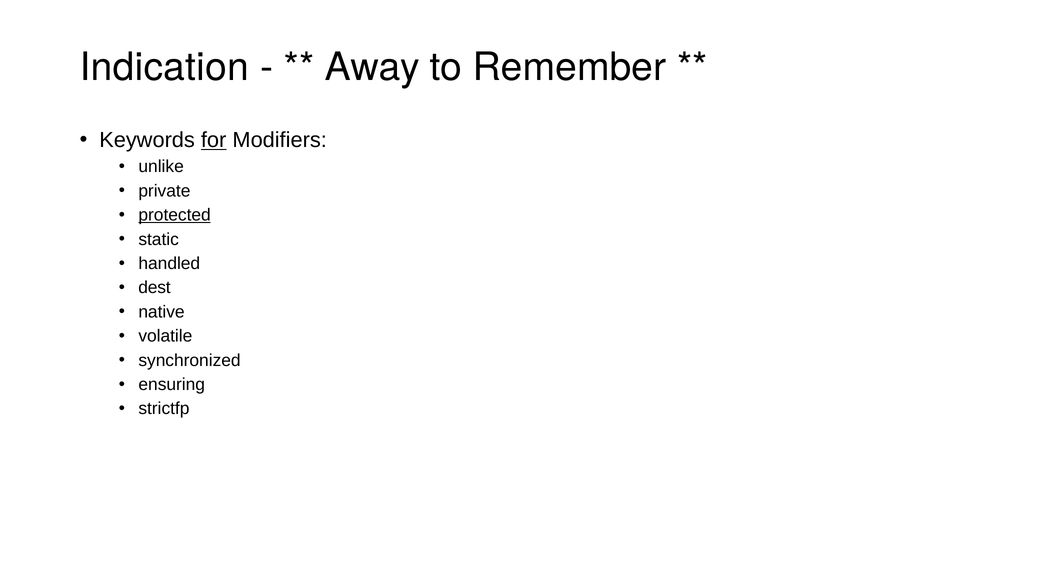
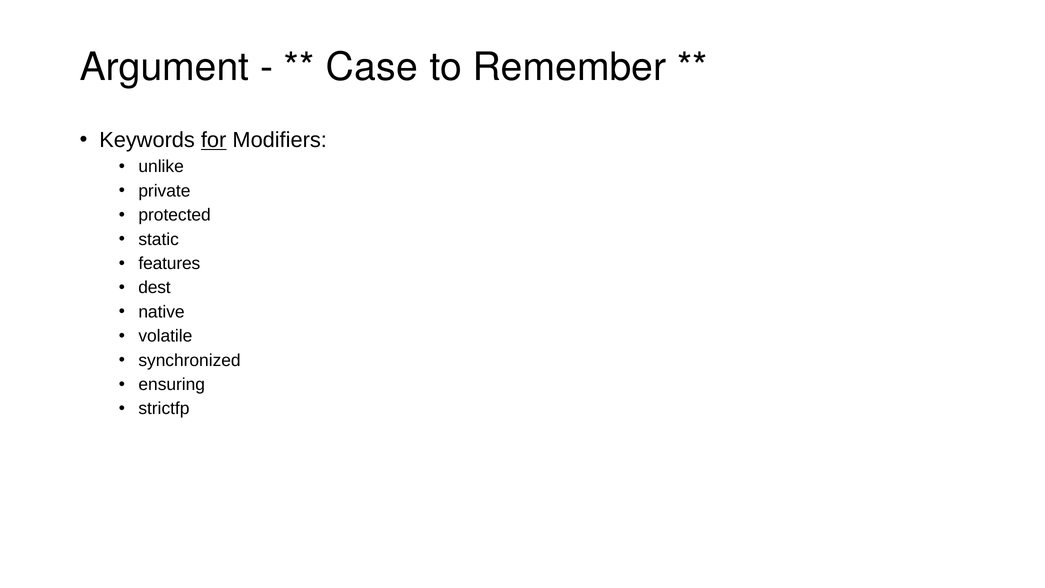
Indication: Indication -> Argument
Away: Away -> Case
protected underline: present -> none
handled: handled -> features
